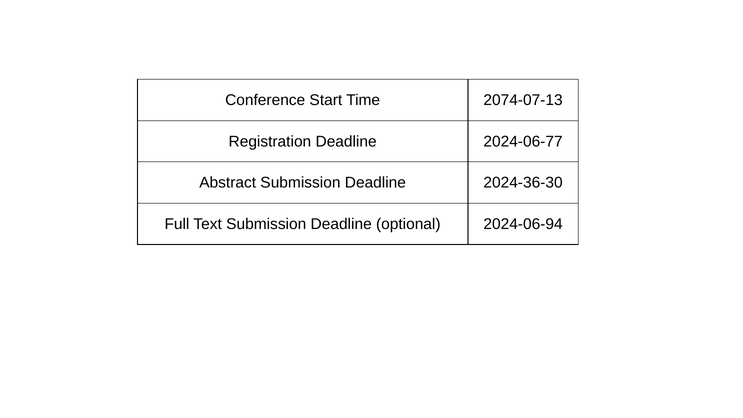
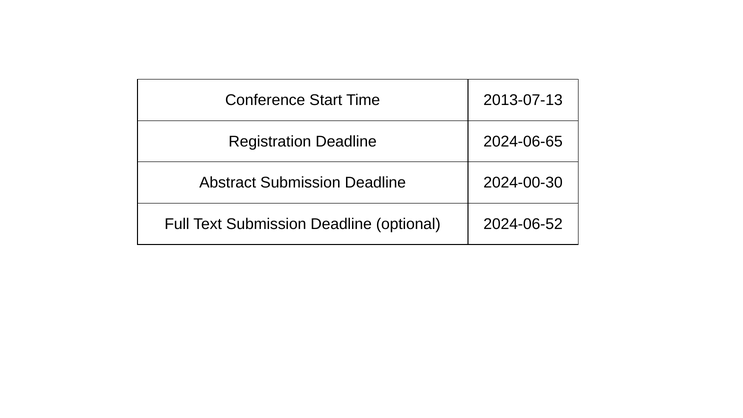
2074-07-13: 2074-07-13 -> 2013-07-13
2024-06-77: 2024-06-77 -> 2024-06-65
2024-36-30: 2024-36-30 -> 2024-00-30
2024-06-94: 2024-06-94 -> 2024-06-52
